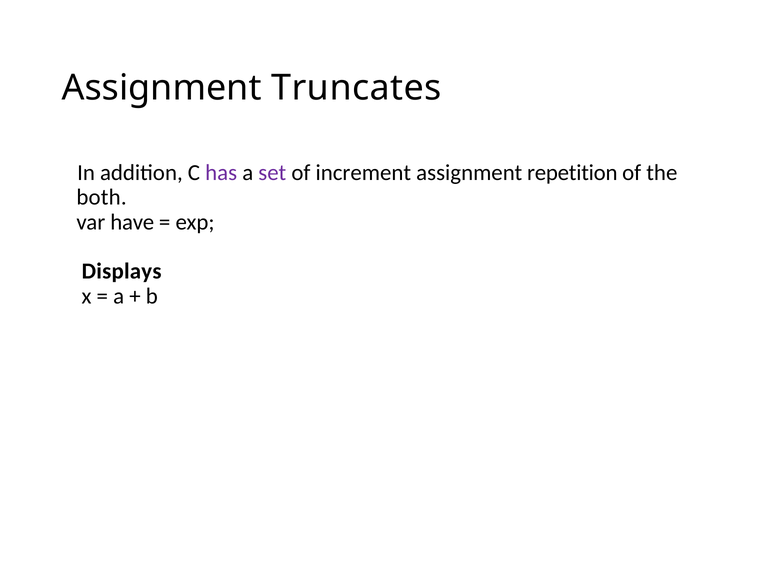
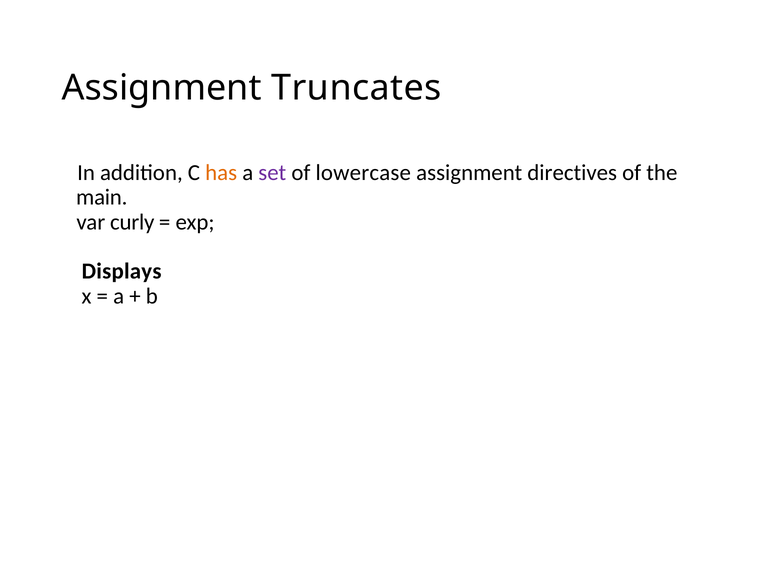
has colour: purple -> orange
increment: increment -> lowercase
repetition: repetition -> directives
both: both -> main
have: have -> curly
